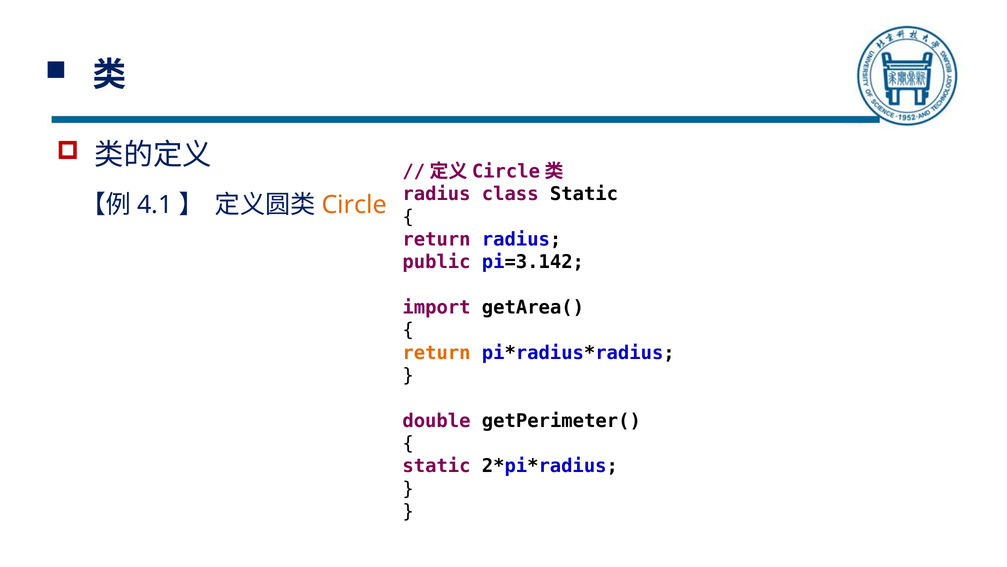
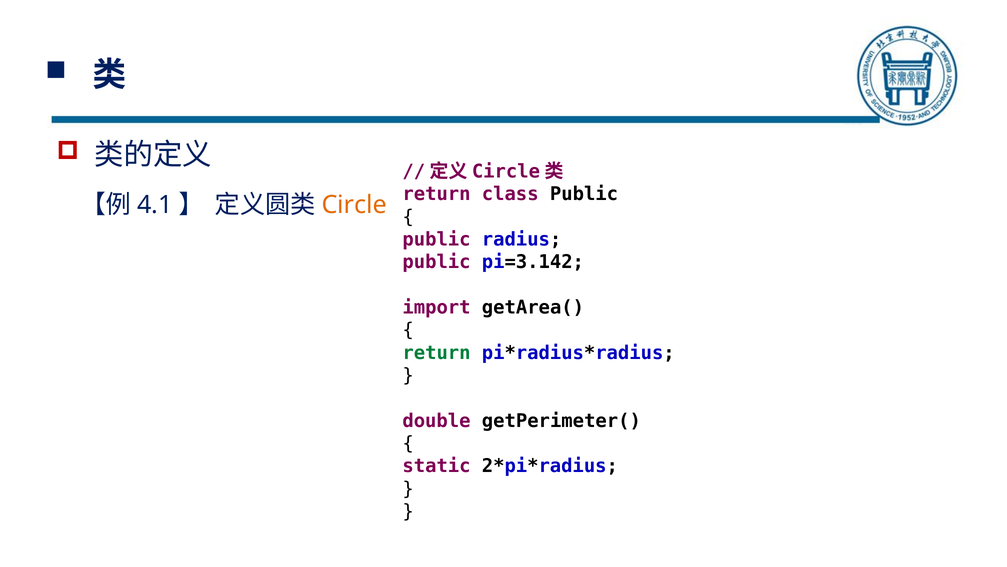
radius at (437, 194): radius -> return
class Static: Static -> Public
return at (437, 239): return -> public
return at (437, 353) colour: orange -> green
